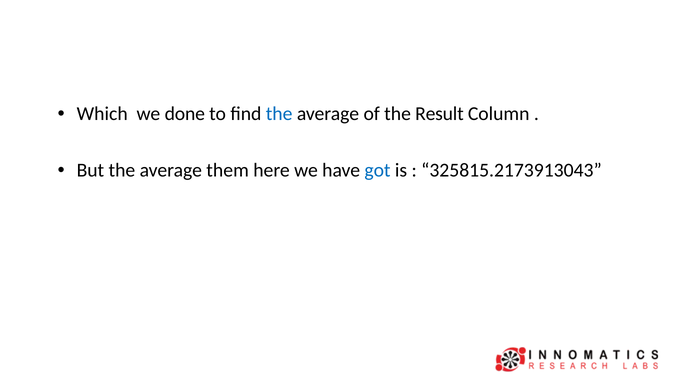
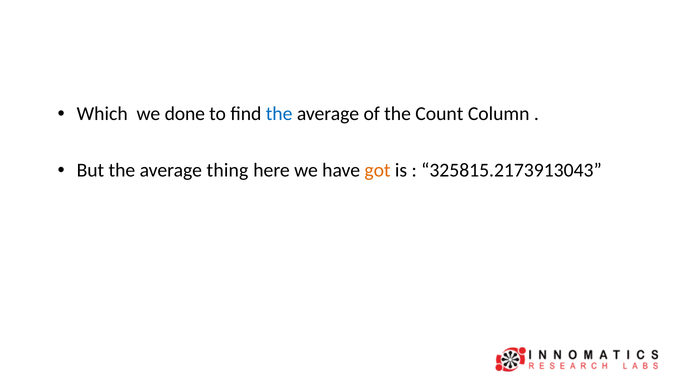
Result: Result -> Count
them: them -> thing
got colour: blue -> orange
